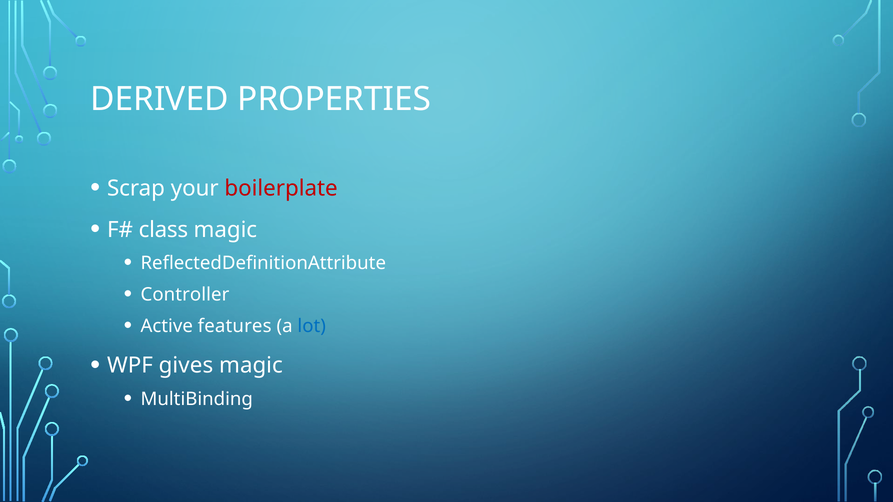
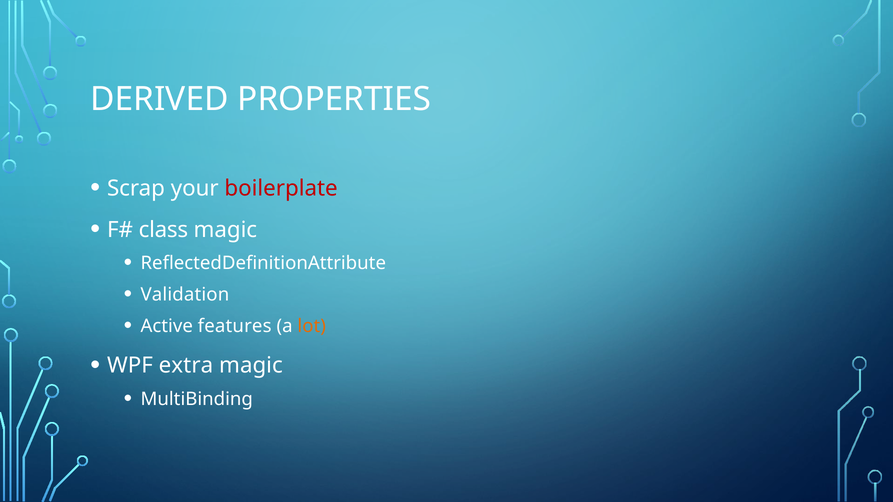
Controller: Controller -> Validation
lot colour: blue -> orange
gives: gives -> extra
